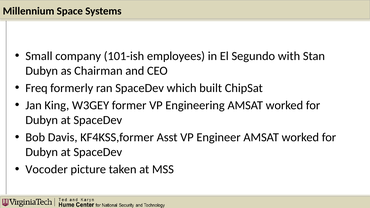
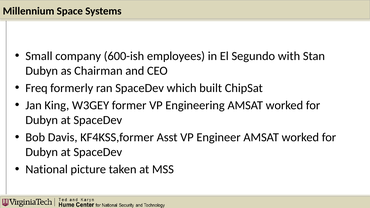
101-ish: 101-ish -> 600-ish
Vocoder: Vocoder -> National
